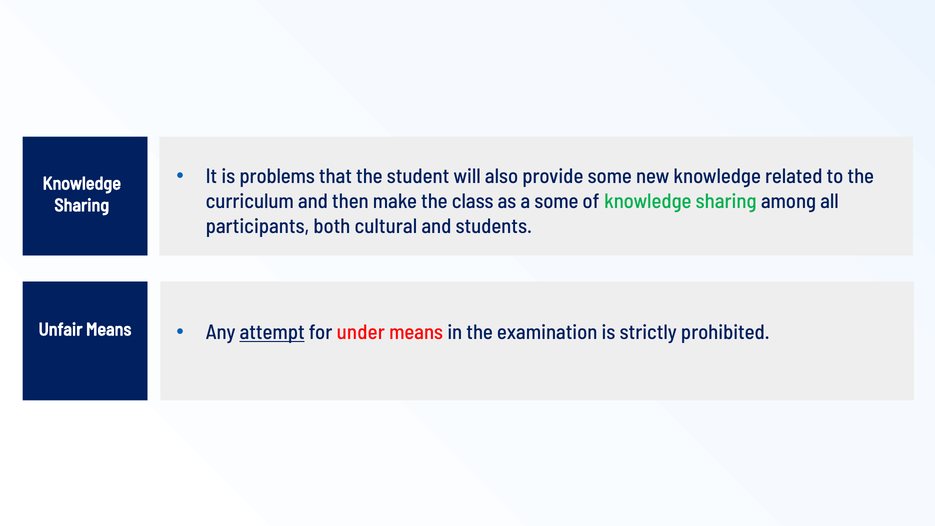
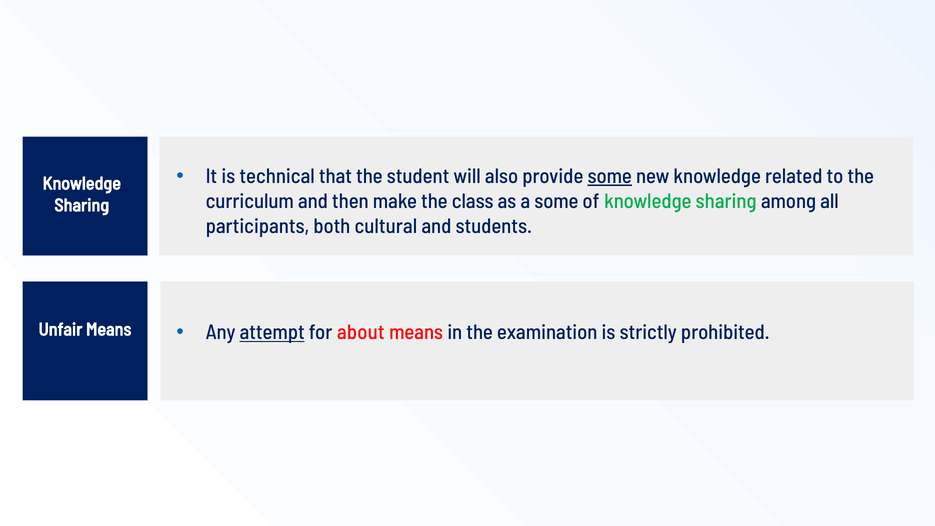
problems: problems -> technical
some at (610, 176) underline: none -> present
under: under -> about
